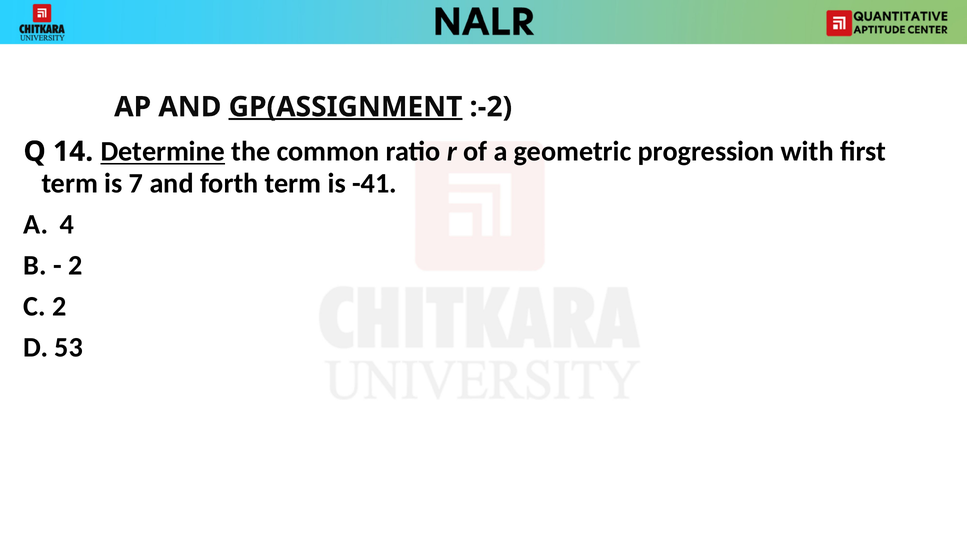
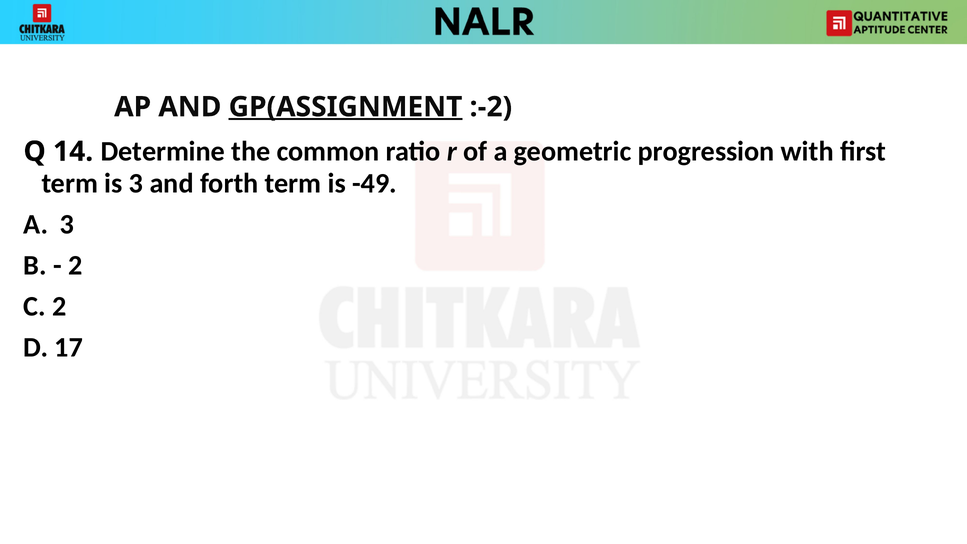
Determine underline: present -> none
is 7: 7 -> 3
-41: -41 -> -49
A 4: 4 -> 3
53: 53 -> 17
